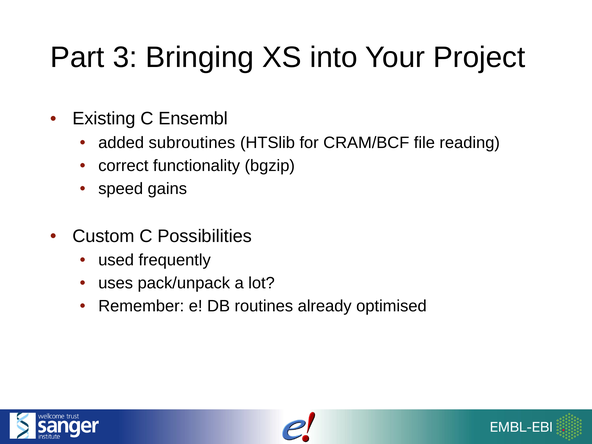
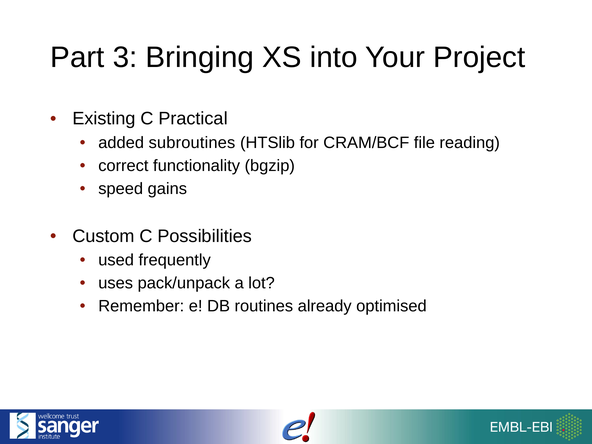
Ensembl: Ensembl -> Practical
